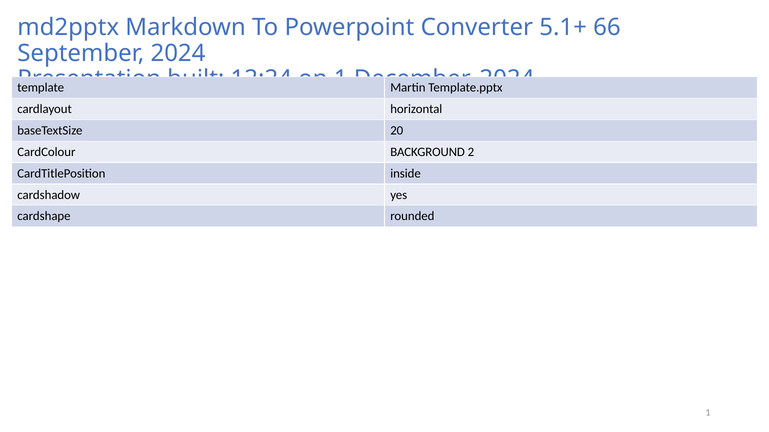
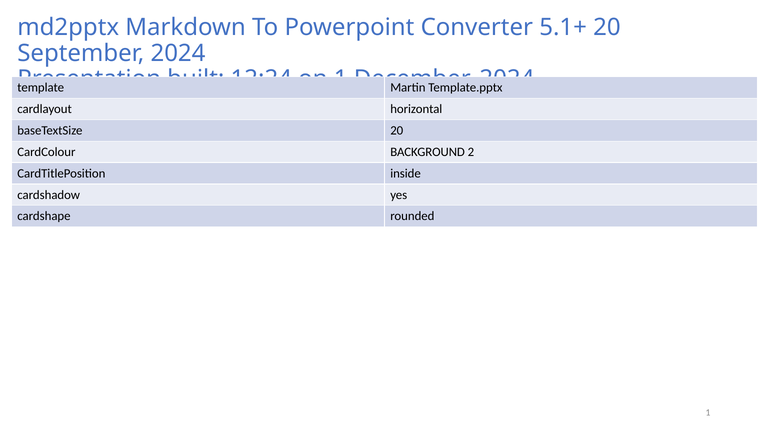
5.1+ 66: 66 -> 20
